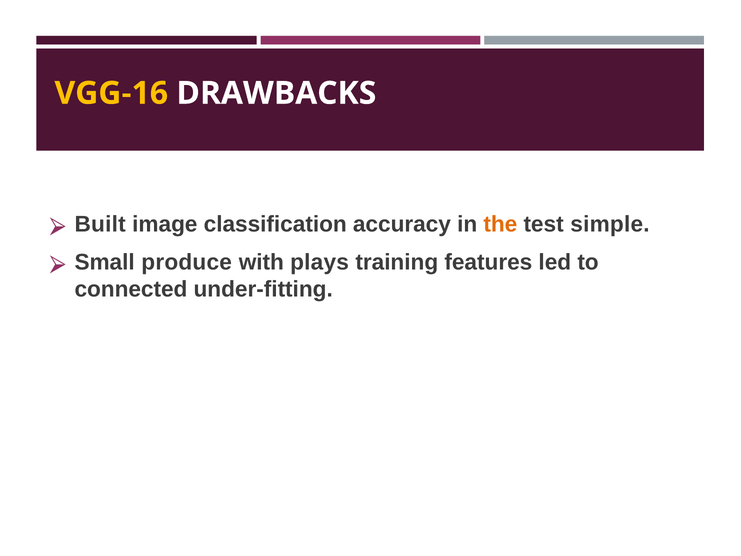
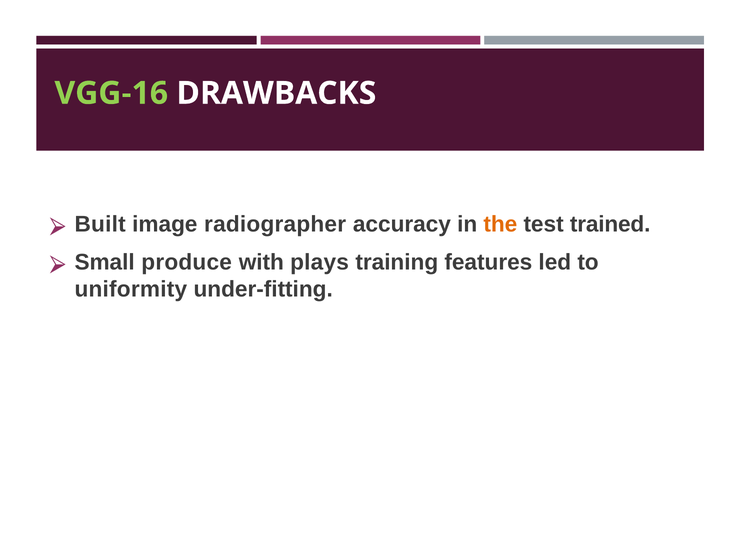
VGG-16 colour: yellow -> light green
classification: classification -> radiographer
simple: simple -> trained
connected: connected -> uniformity
